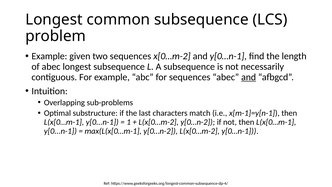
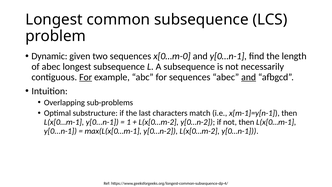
Example at (49, 56): Example -> Dynamic
x[0…m-2: x[0…m-2 -> x[0…m-0
For at (86, 77) underline: none -> present
